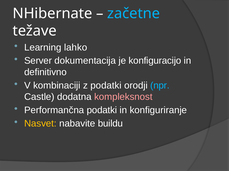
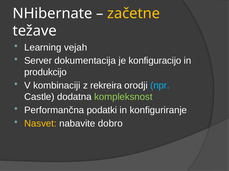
začetne colour: light blue -> yellow
lahko: lahko -> vejah
definitivno: definitivno -> produkcijo
z podatki: podatki -> rekreira
kompleksnost colour: pink -> light green
buildu: buildu -> dobro
